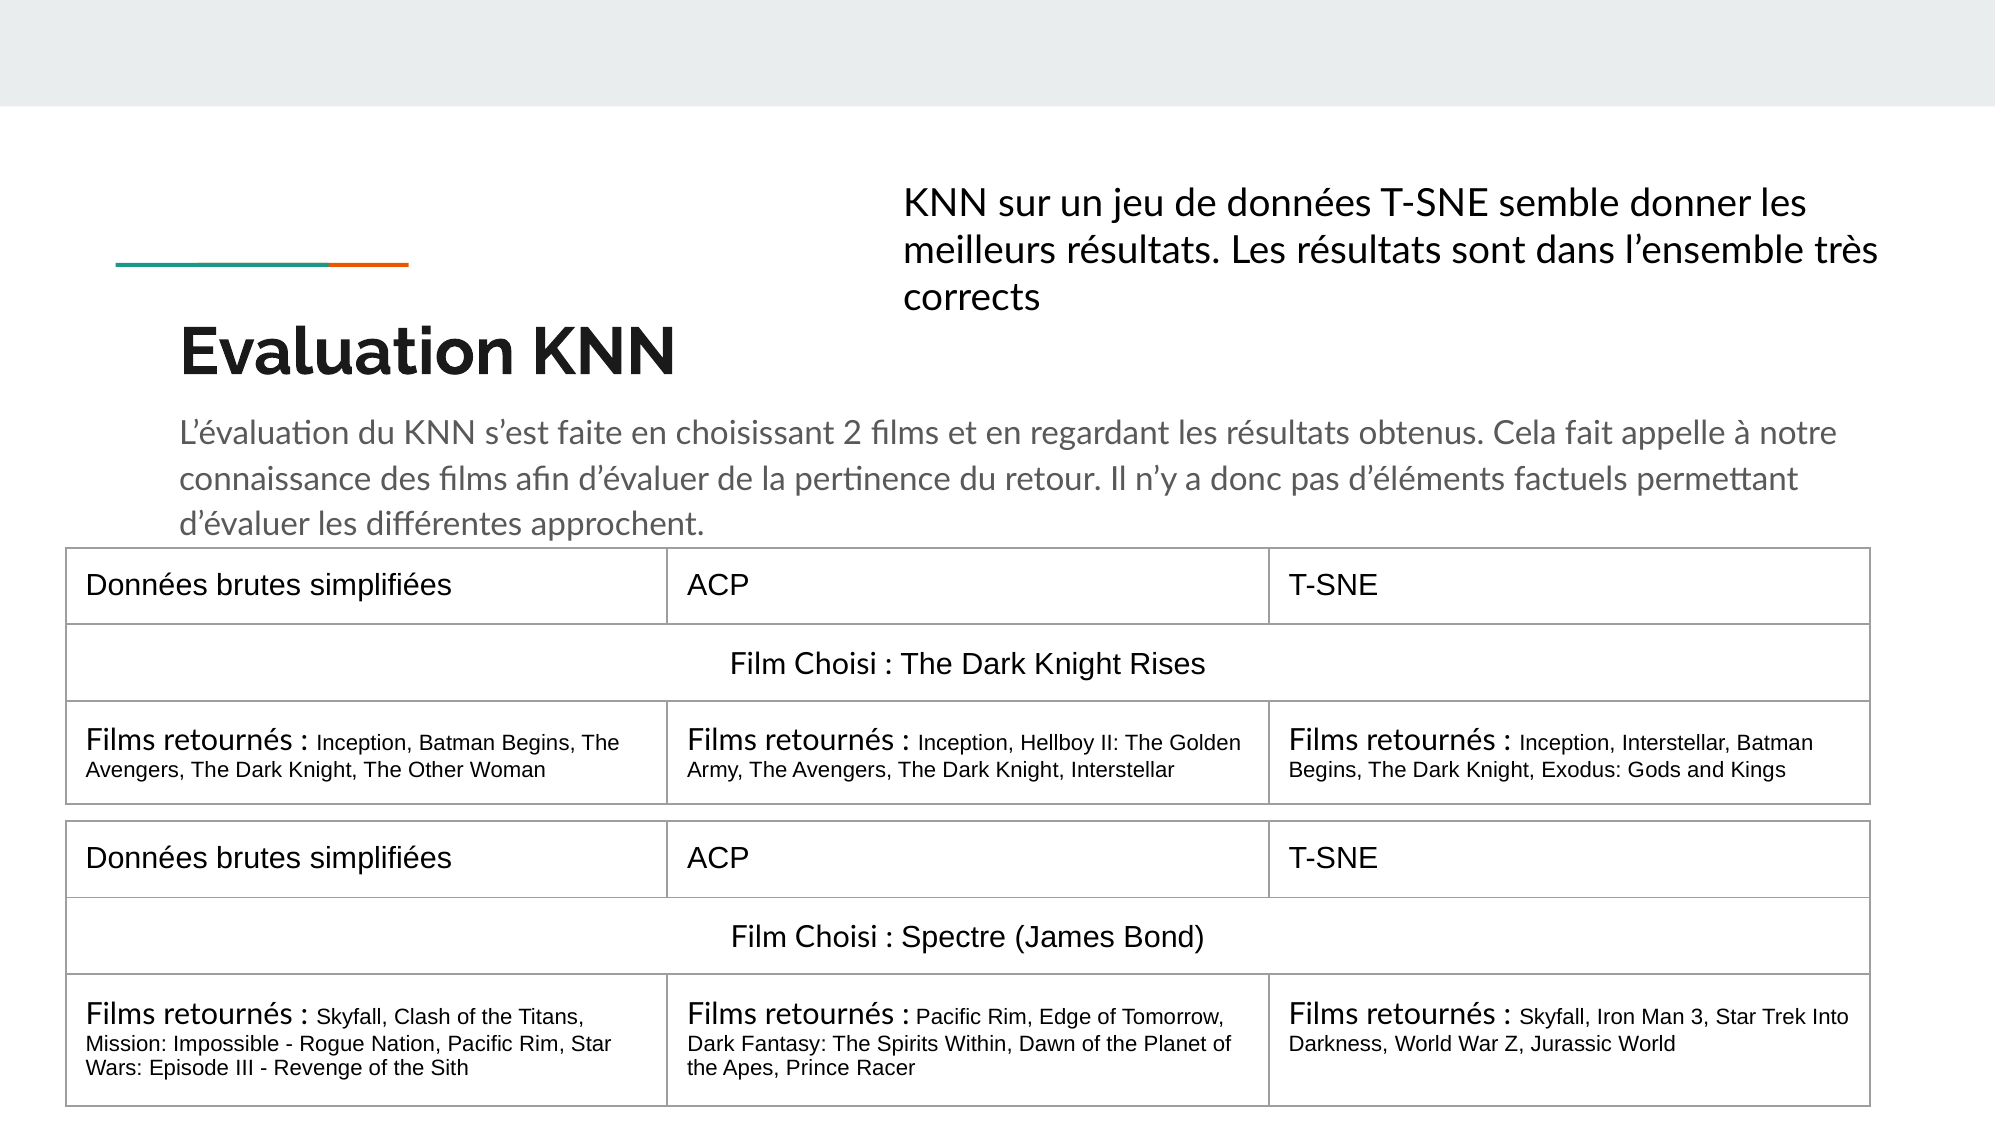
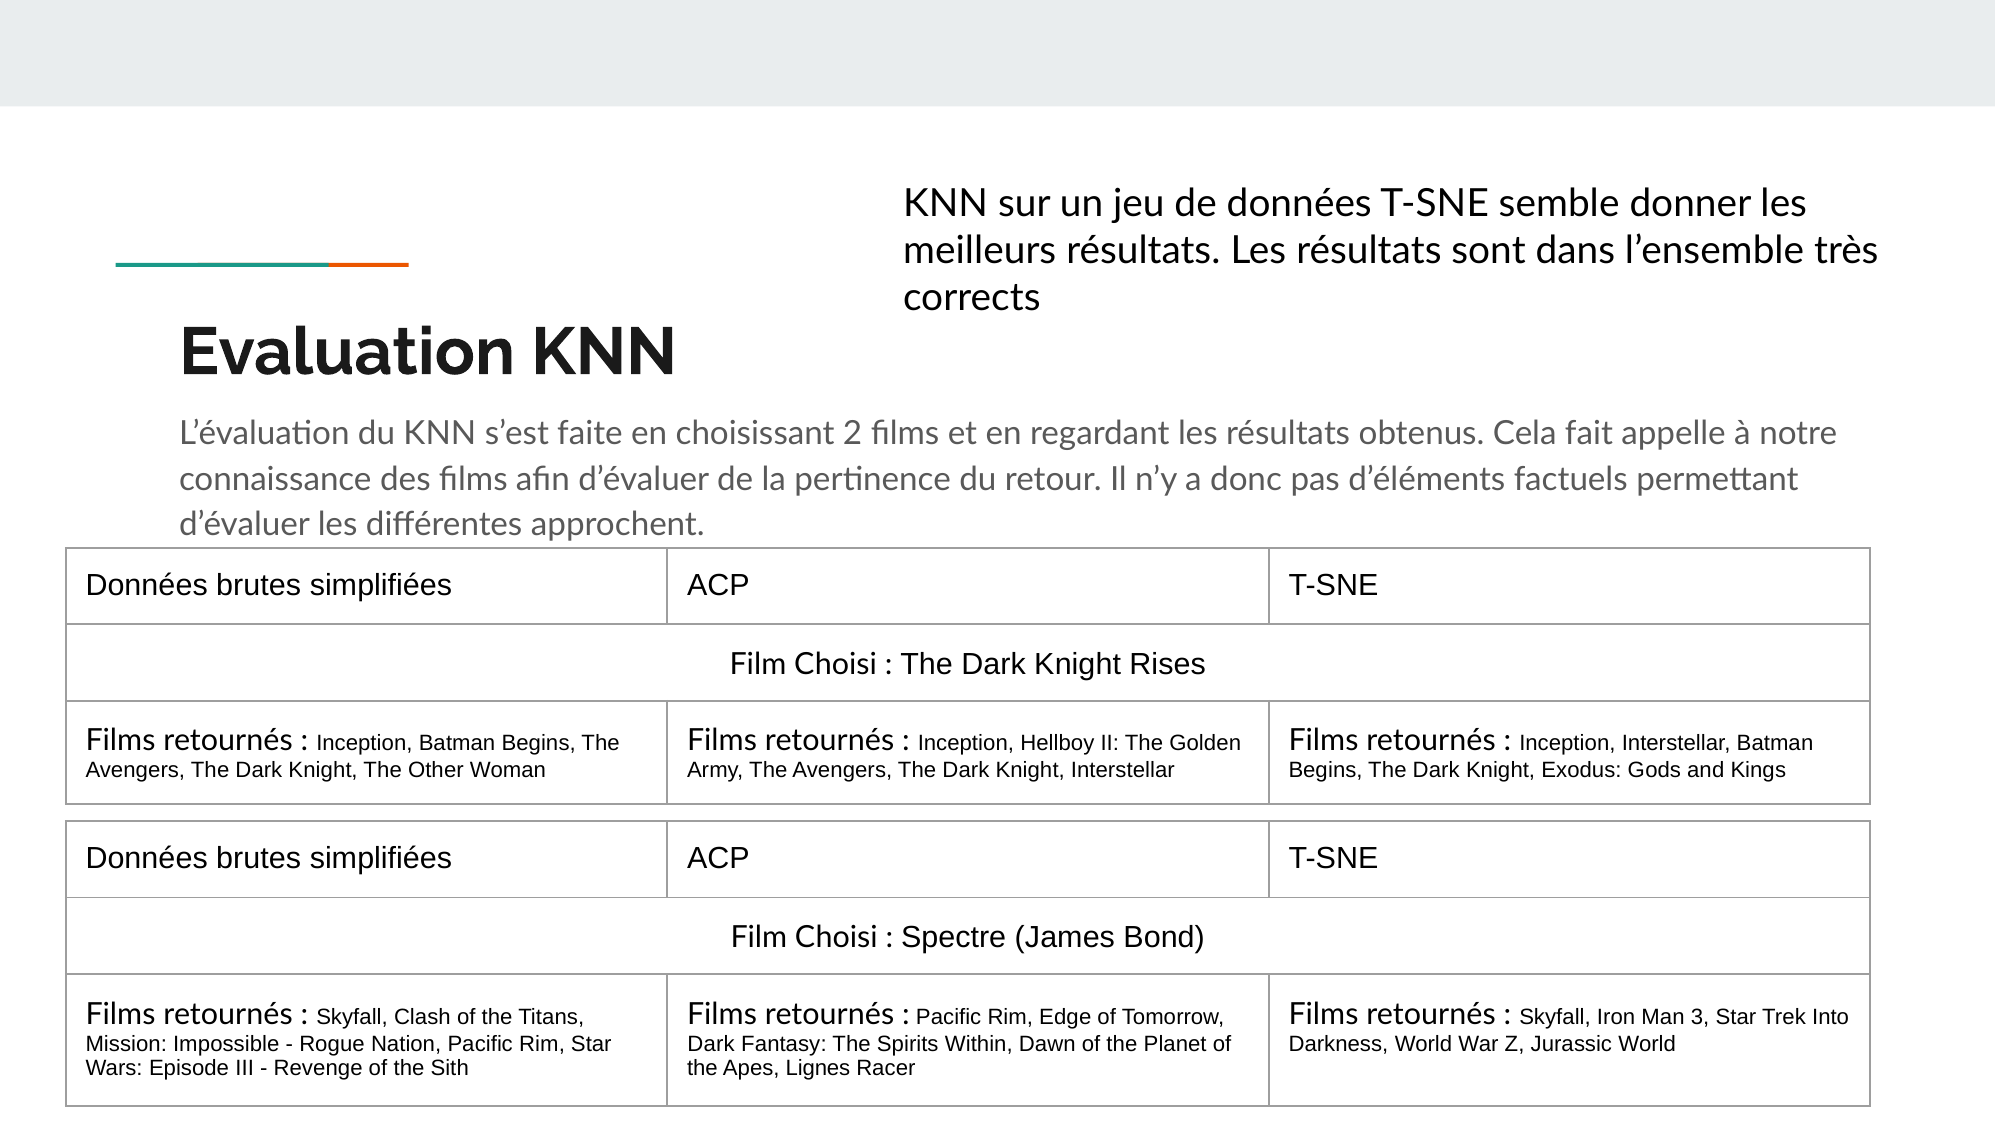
Prince: Prince -> Lignes
